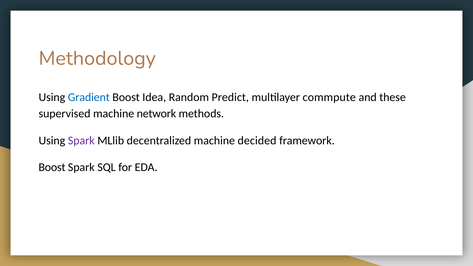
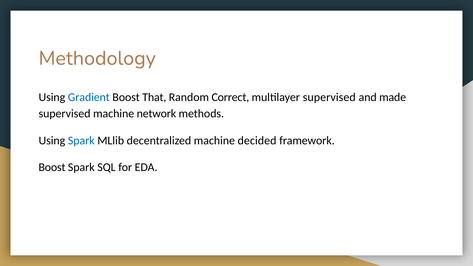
Idea: Idea -> That
Predict: Predict -> Correct
multilayer commpute: commpute -> supervised
these: these -> made
Spark at (81, 141) colour: purple -> blue
